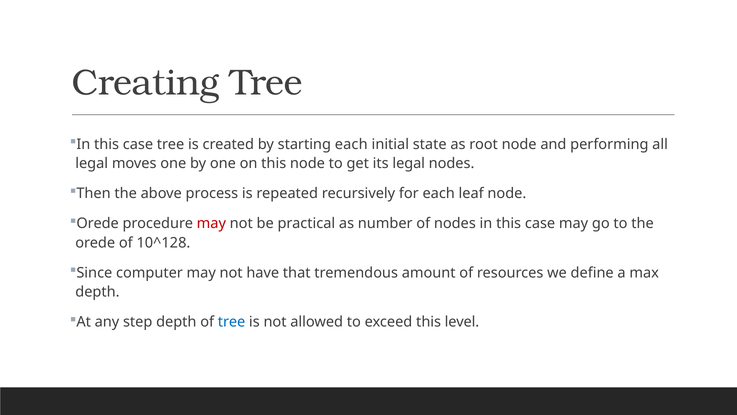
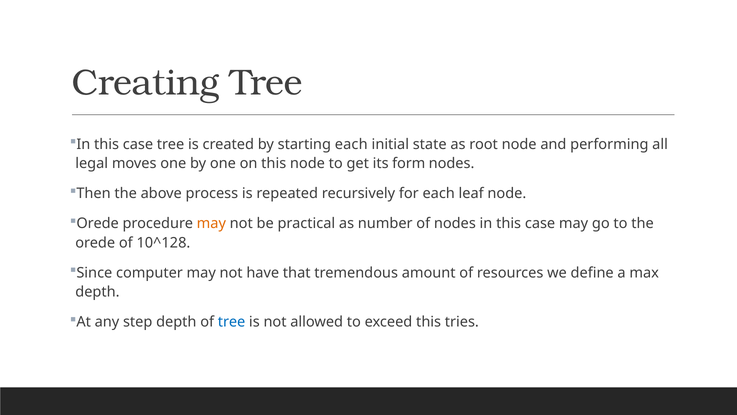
its legal: legal -> form
may at (211, 223) colour: red -> orange
level: level -> tries
